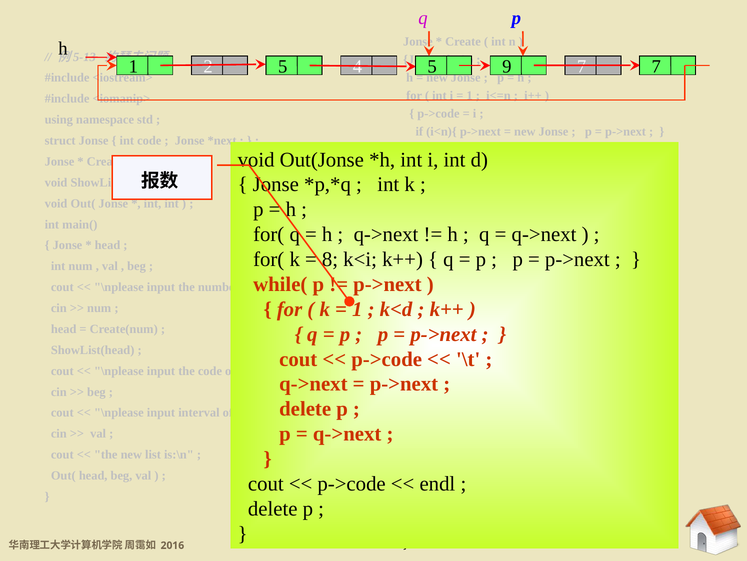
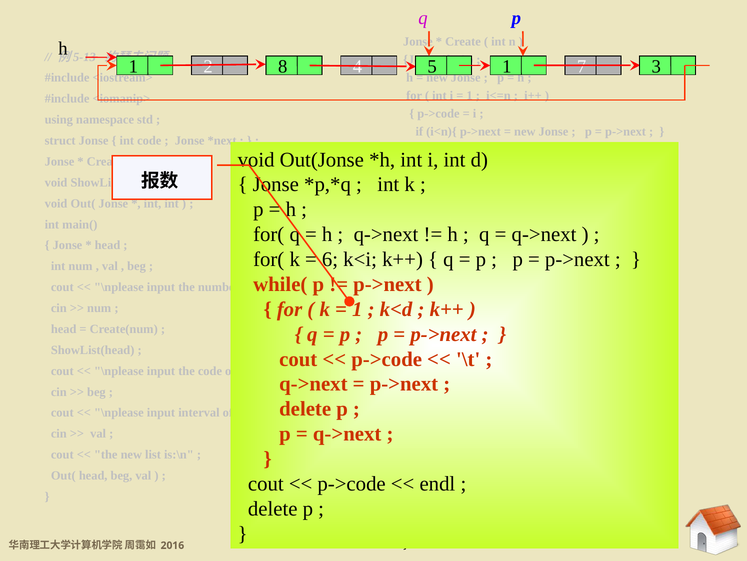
2 5: 5 -> 8
9 at (507, 67): 9 -> 1
7 7: 7 -> 3
8: 8 -> 6
